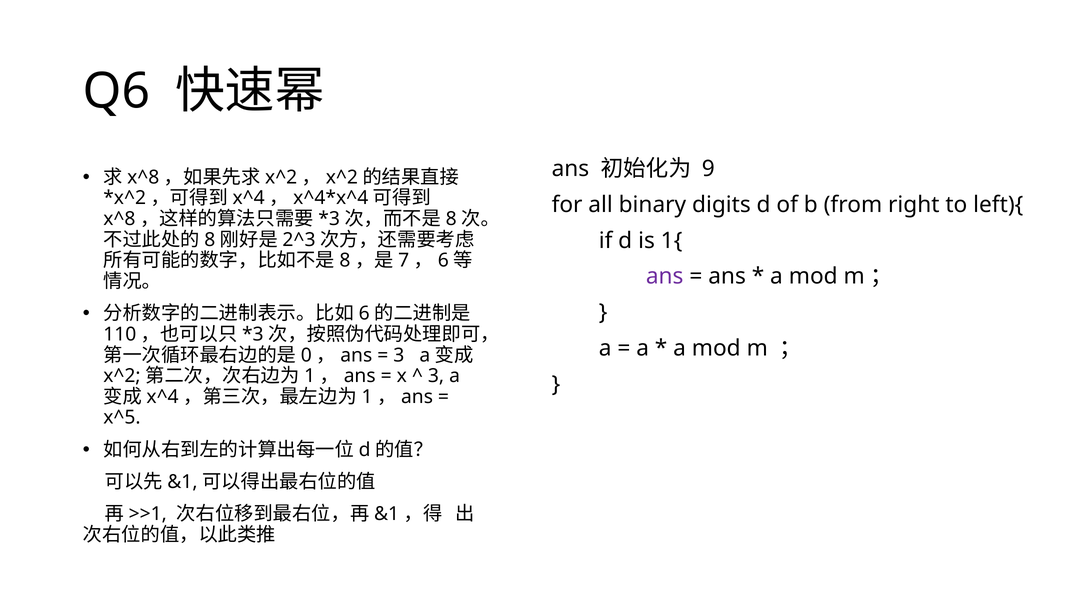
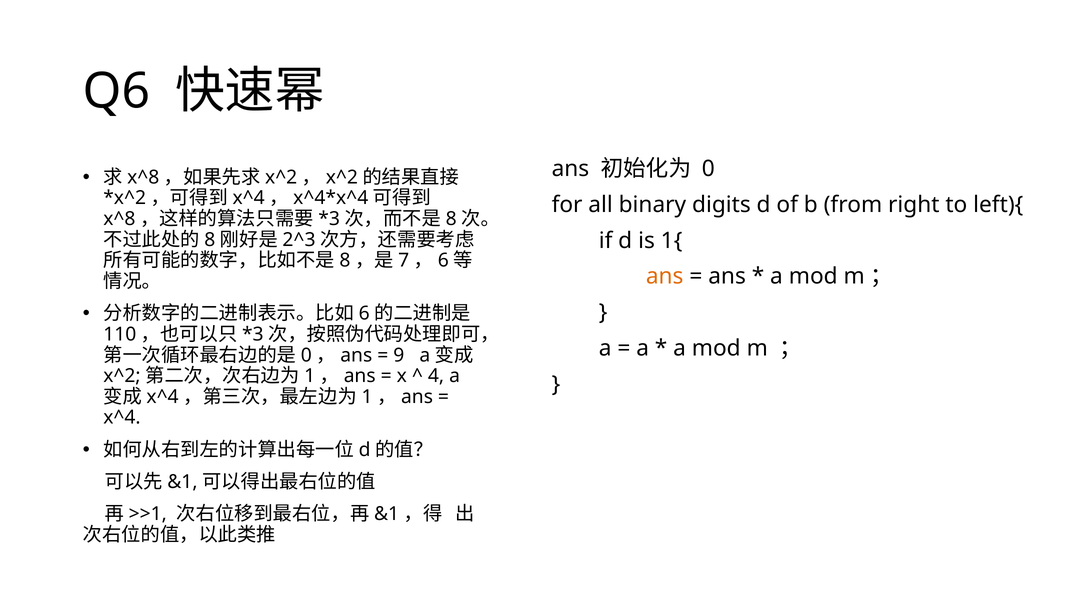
9: 9 -> 0
ans at (665, 276) colour: purple -> orange
3 at (399, 355): 3 -> 9
3 at (436, 376): 3 -> 4
x^5: x^5 -> x^4
